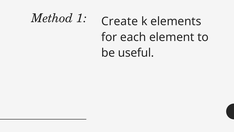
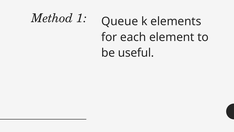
Create: Create -> Queue
